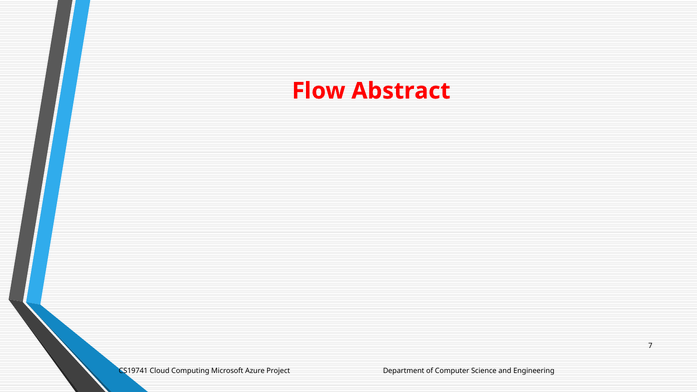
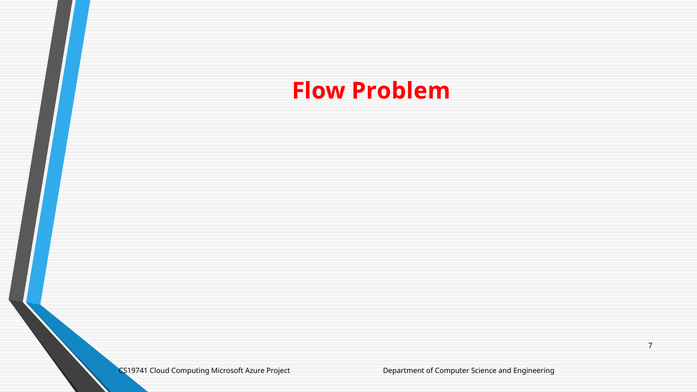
Abstract: Abstract -> Problem
